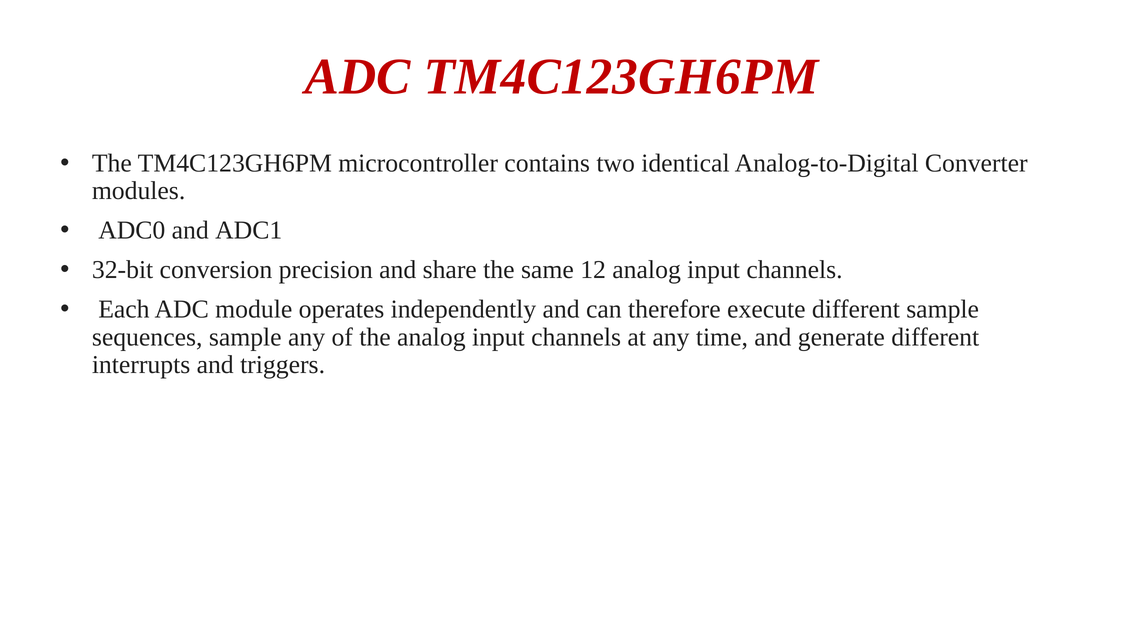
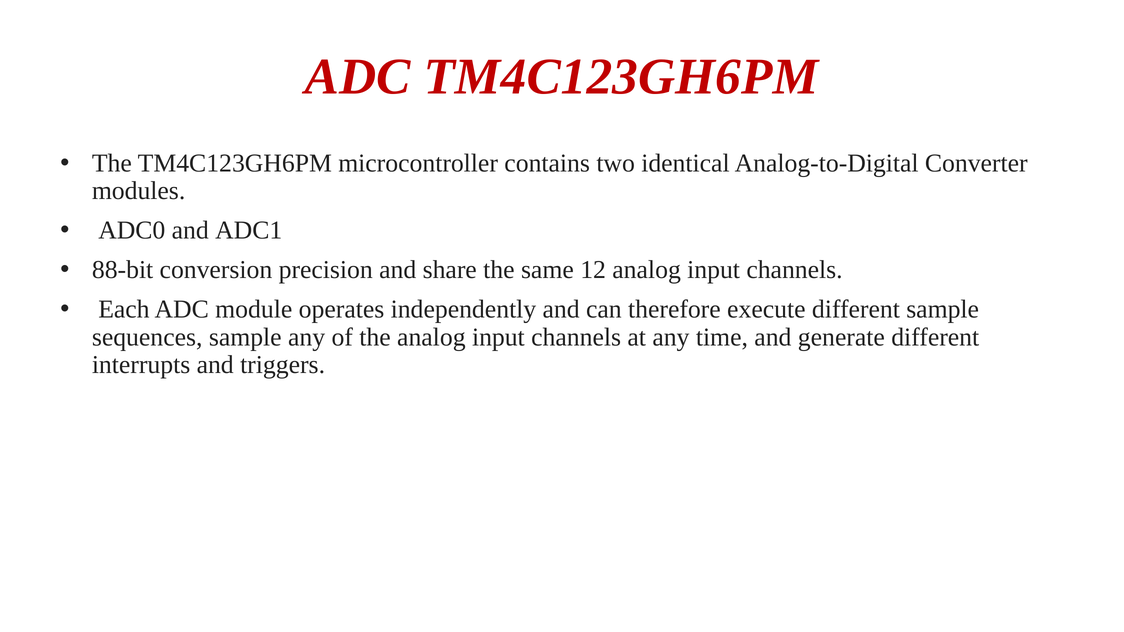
32-bit: 32-bit -> 88-bit
